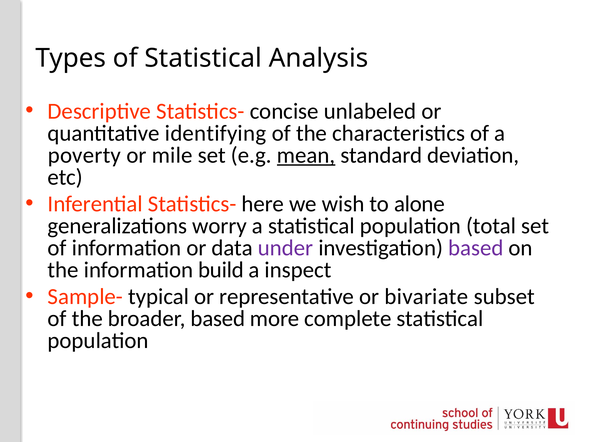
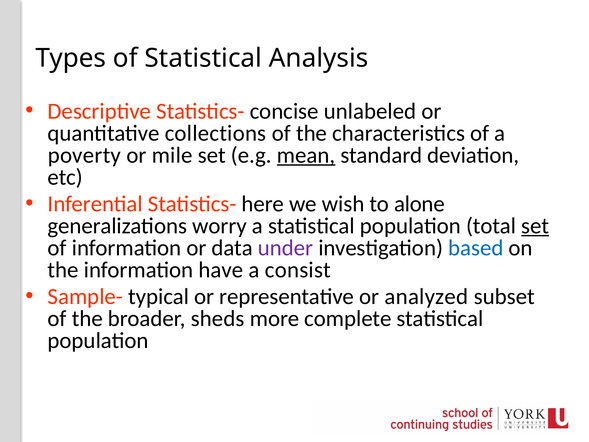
identifying: identifying -> collections
set at (535, 226) underline: none -> present
based at (476, 248) colour: purple -> blue
build: build -> have
inspect: inspect -> consist
bivariate: bivariate -> analyzed
broader based: based -> sheds
